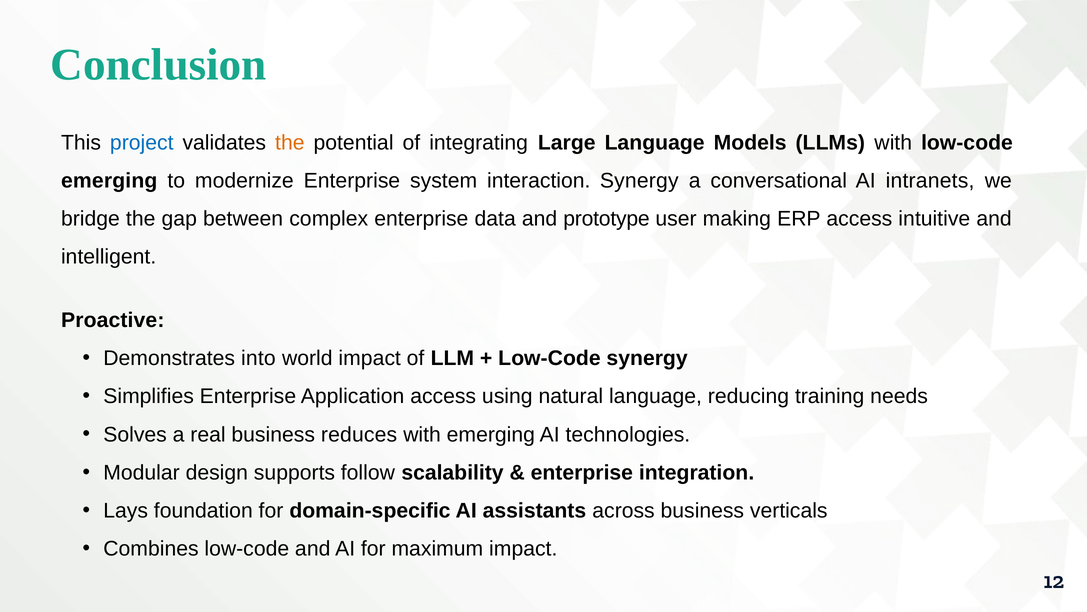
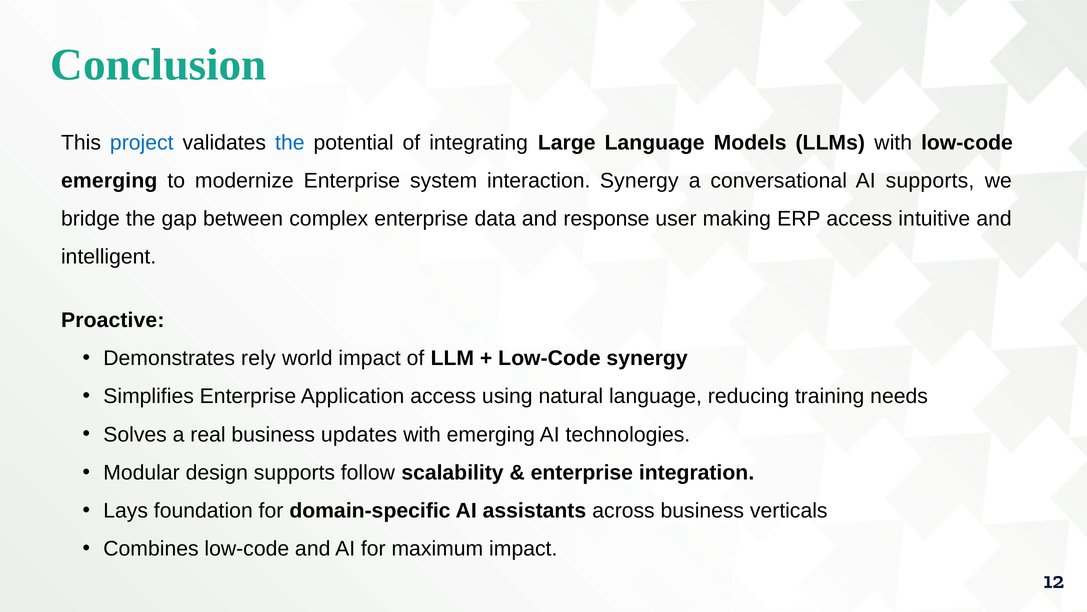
the at (290, 143) colour: orange -> blue
AI intranets: intranets -> supports
prototype: prototype -> response
into: into -> rely
reduces: reduces -> updates
